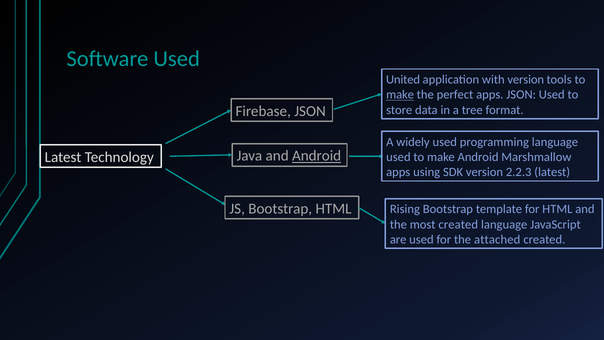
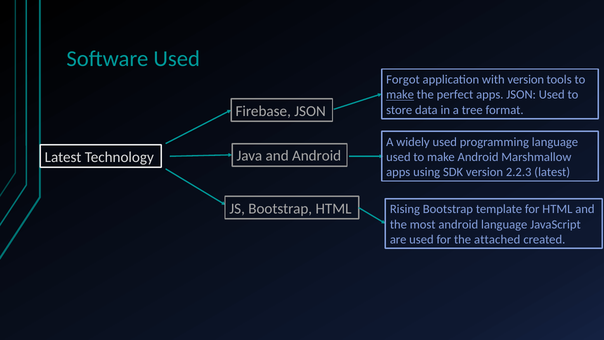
United: United -> Forgot
Android at (317, 156) underline: present -> none
most created: created -> android
